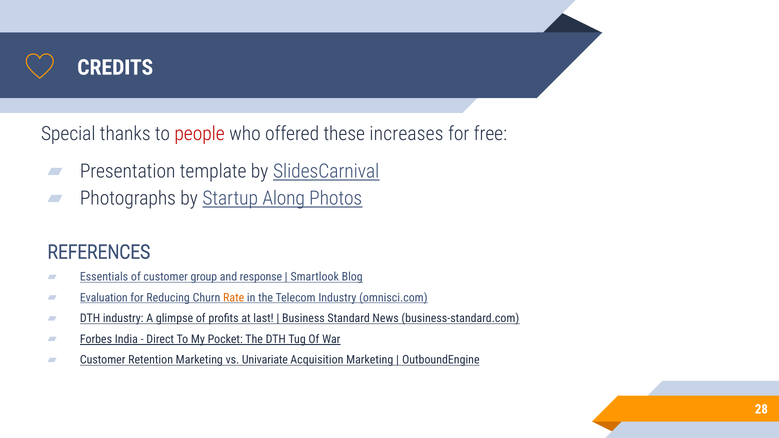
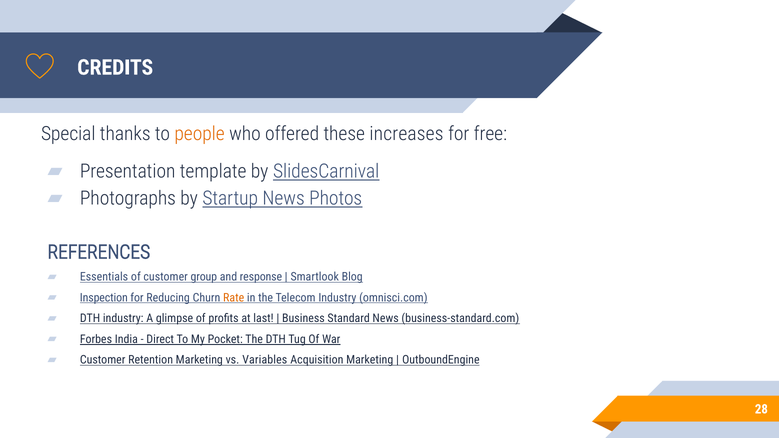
people colour: red -> orange
Startup Along: Along -> News
Evaluation: Evaluation -> Inspection
Univariate: Univariate -> Variables
